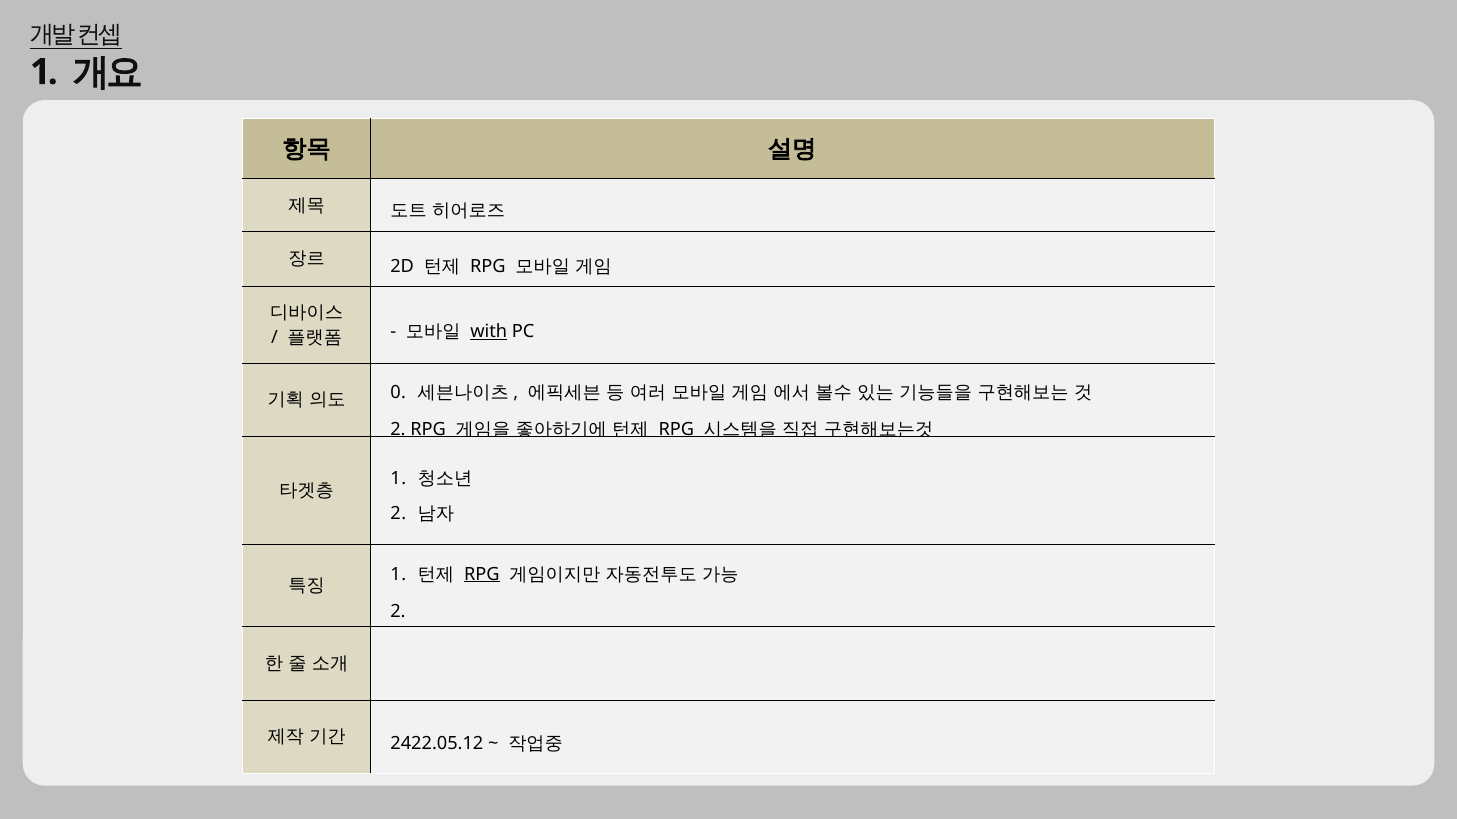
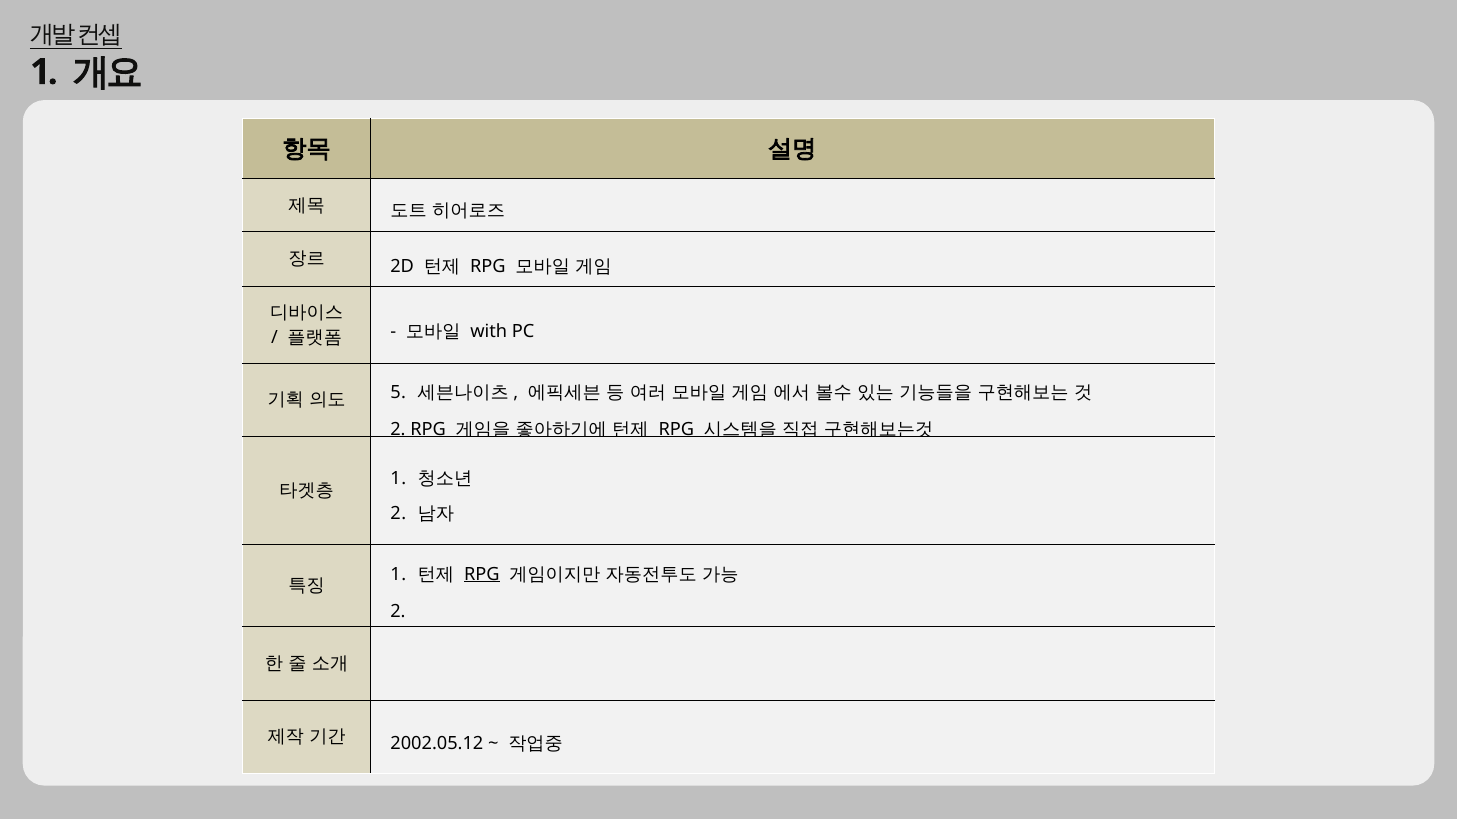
with underline: present -> none
0: 0 -> 5
2422.05.12: 2422.05.12 -> 2002.05.12
